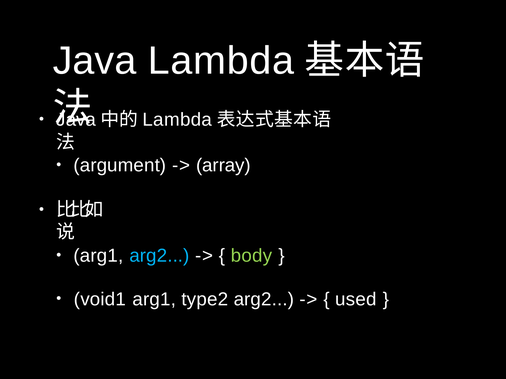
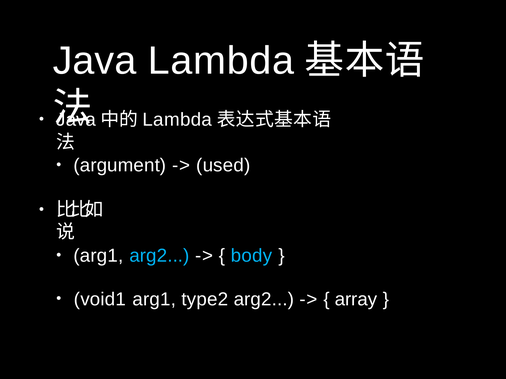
array: array -> used
body colour: light green -> light blue
used: used -> array
